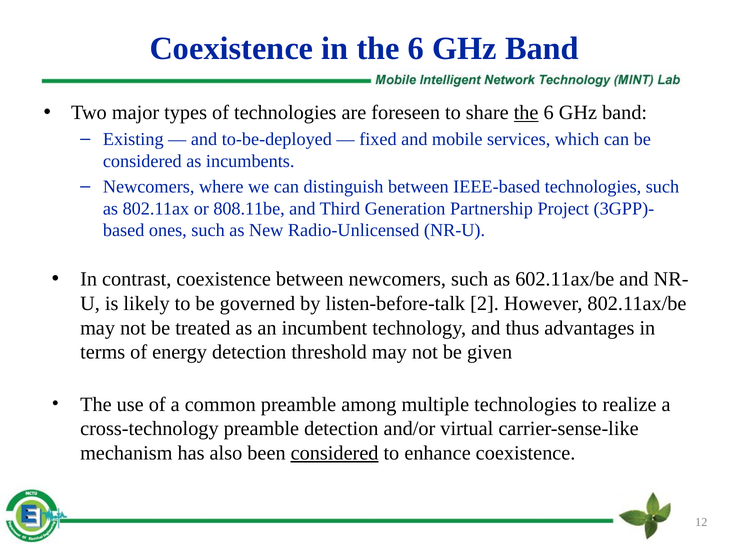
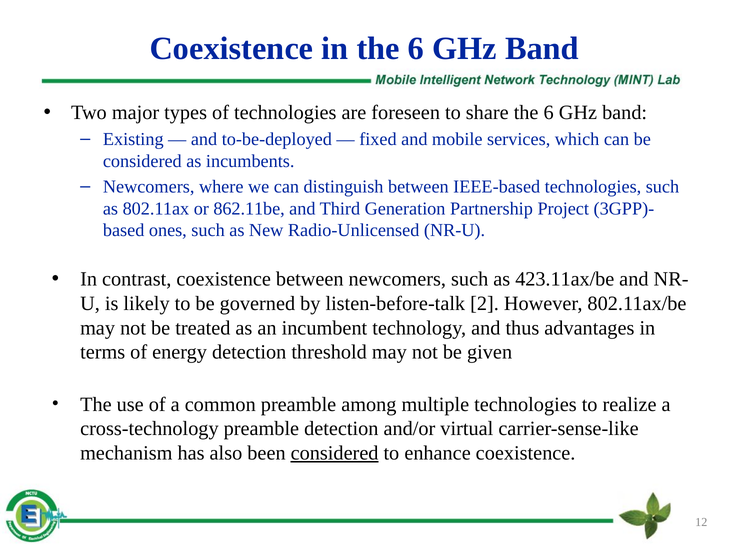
the at (526, 113) underline: present -> none
808.11be: 808.11be -> 862.11be
602.11ax/be: 602.11ax/be -> 423.11ax/be
